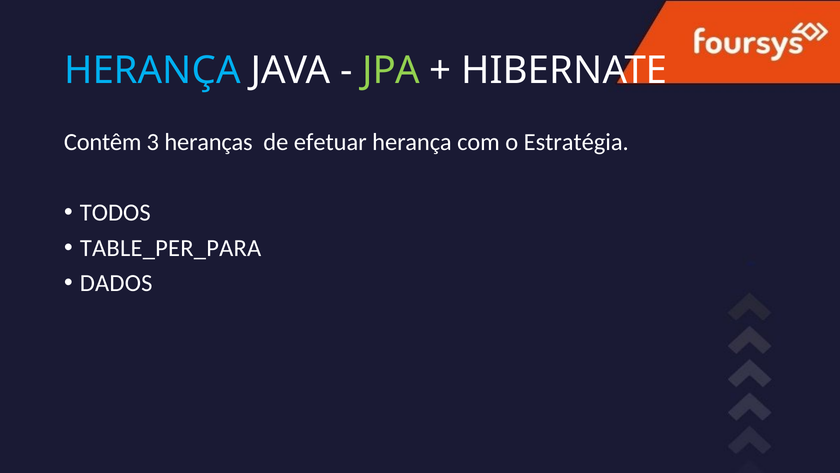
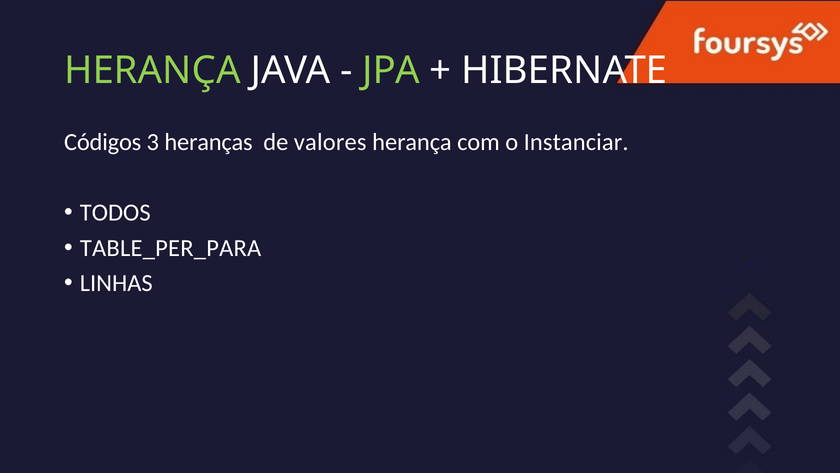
HERANÇA at (152, 71) colour: light blue -> light green
Contêm: Contêm -> Códigos
efetuar: efetuar -> valores
Estratégia: Estratégia -> Instanciar
DADOS: DADOS -> LINHAS
